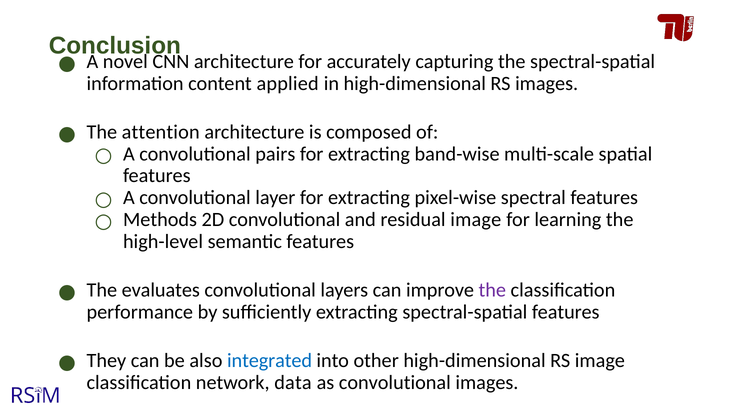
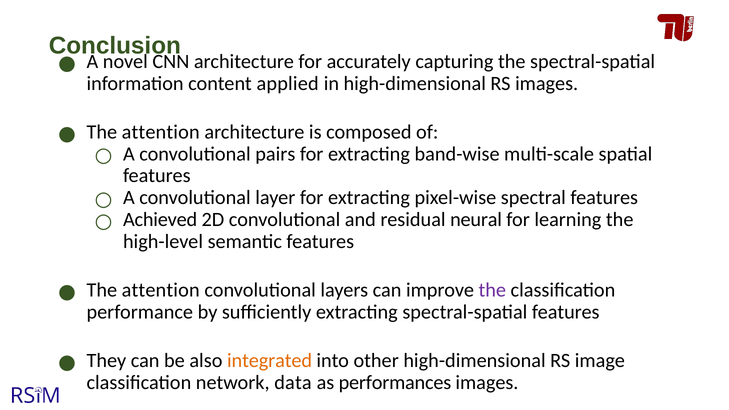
Methods: Methods -> Achieved
residual image: image -> neural
evaluates at (161, 290): evaluates -> attention
integrated colour: blue -> orange
as convolutional: convolutional -> performances
